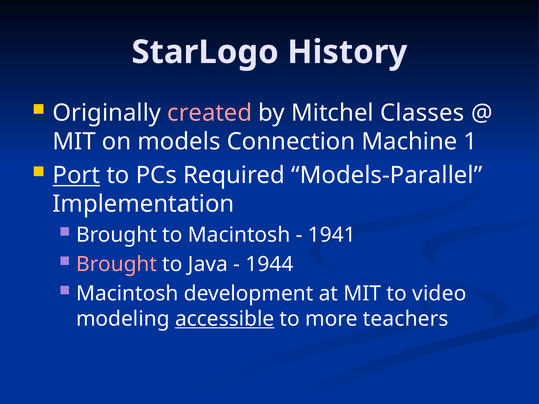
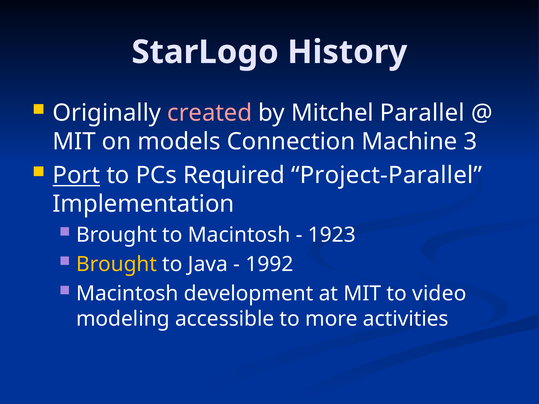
Classes: Classes -> Parallel
1: 1 -> 3
Models-Parallel: Models-Parallel -> Project-Parallel
1941: 1941 -> 1923
Brought at (117, 264) colour: pink -> yellow
1944: 1944 -> 1992
accessible underline: present -> none
teachers: teachers -> activities
